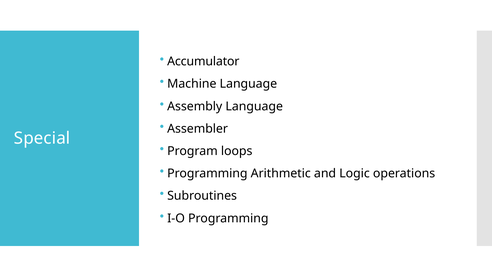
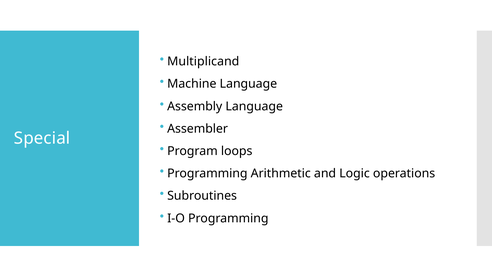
Accumulator: Accumulator -> Multiplicand
